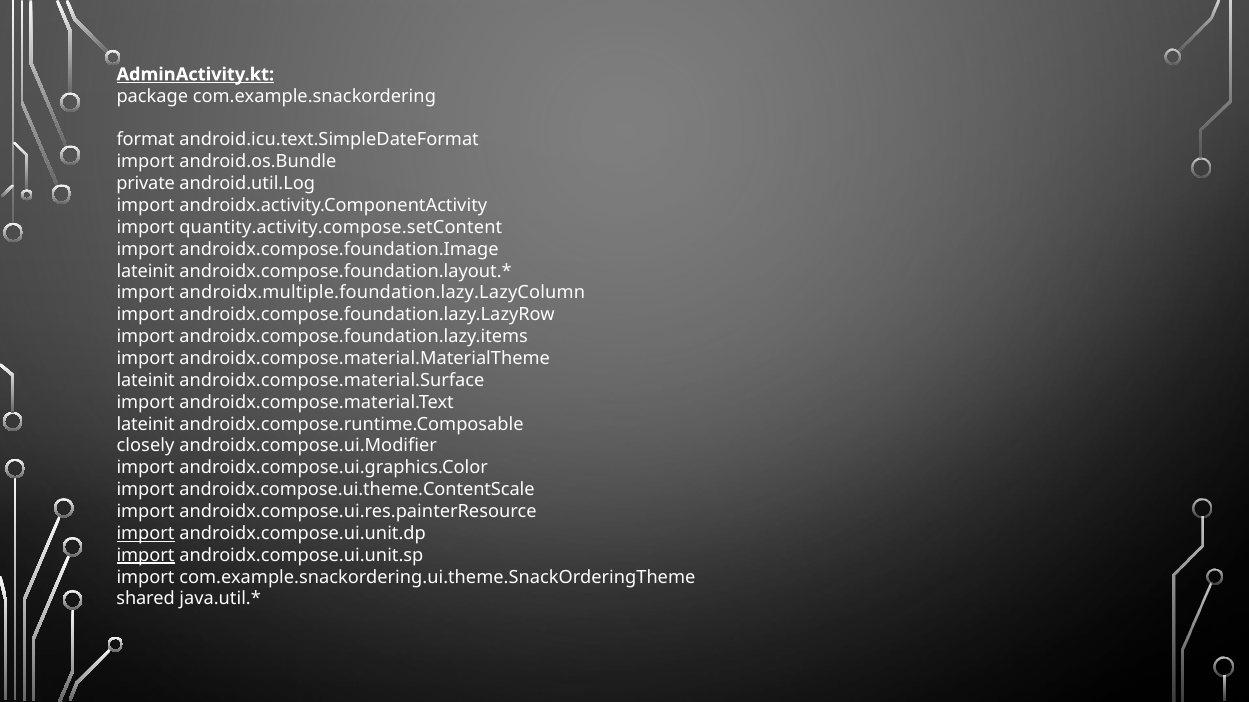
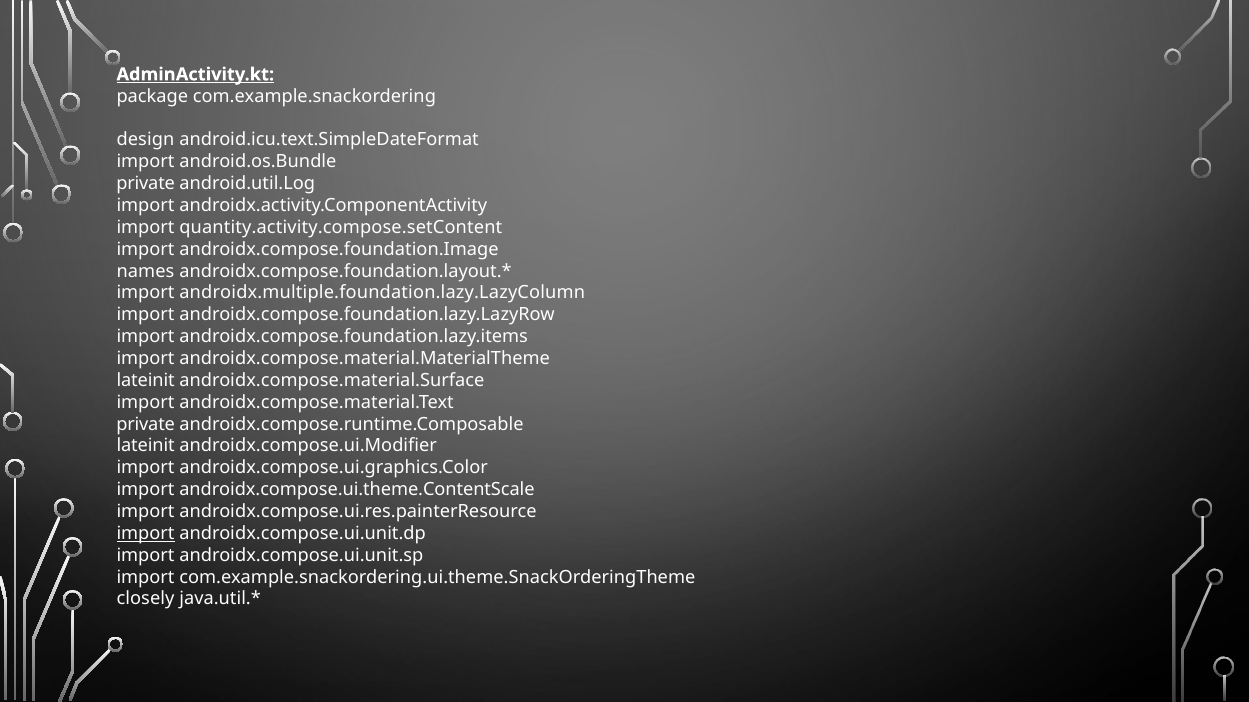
format: format -> design
lateinit at (146, 271): lateinit -> names
lateinit at (146, 424): lateinit -> private
closely at (145, 446): closely -> lateinit
import at (146, 556) underline: present -> none
shared: shared -> closely
